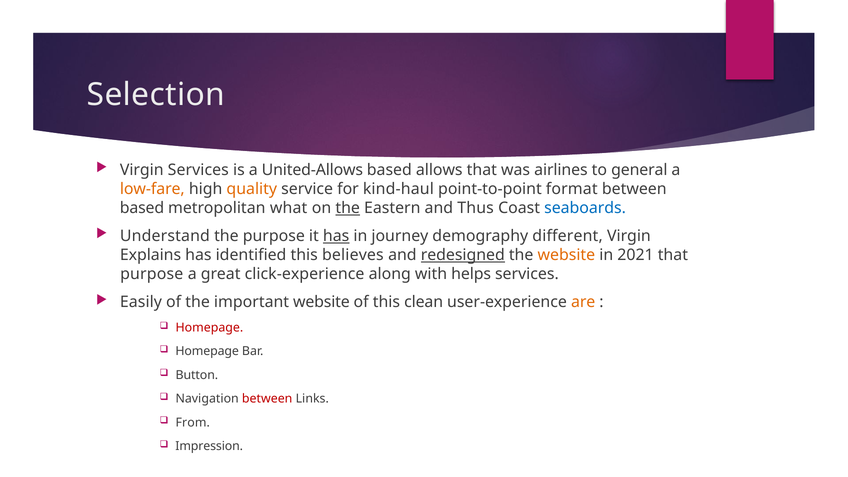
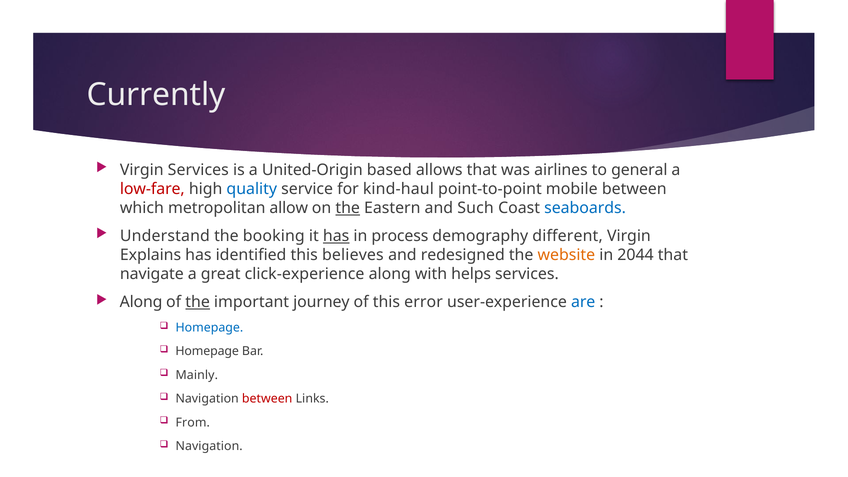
Selection: Selection -> Currently
United-Allows: United-Allows -> United-Origin
low-fare colour: orange -> red
quality colour: orange -> blue
format: format -> mobile
based at (142, 208): based -> which
what: what -> allow
Thus: Thus -> Such
the purpose: purpose -> booking
journey: journey -> process
redesigned underline: present -> none
2021: 2021 -> 2044
purpose at (152, 274): purpose -> navigate
Easily at (141, 302): Easily -> Along
the at (198, 302) underline: none -> present
important website: website -> journey
clean: clean -> error
are colour: orange -> blue
Homepage at (209, 328) colour: red -> blue
Button: Button -> Mainly
Impression at (209, 446): Impression -> Navigation
